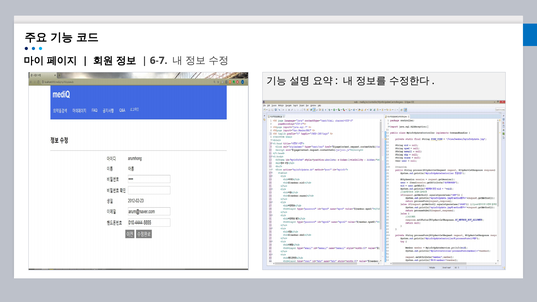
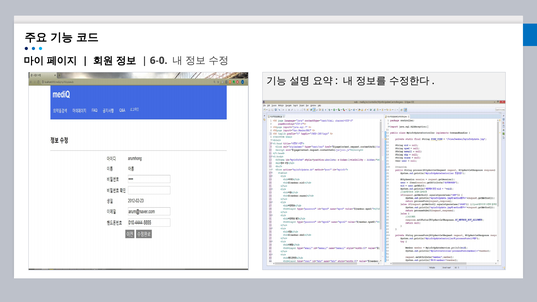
6-7: 6-7 -> 6-0
